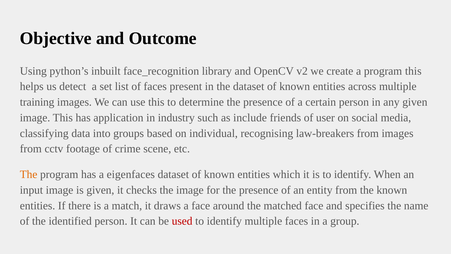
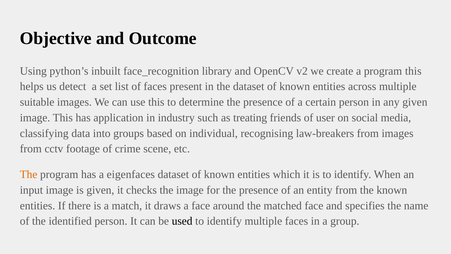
training: training -> suitable
include: include -> treating
used colour: red -> black
